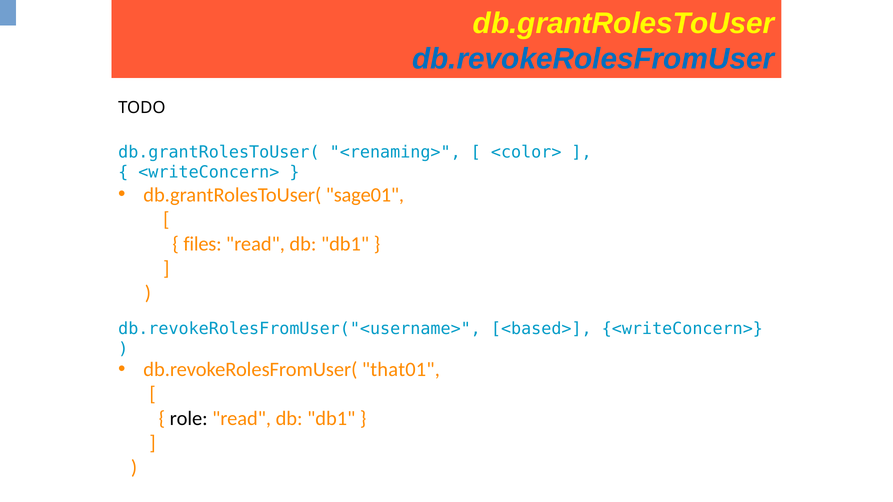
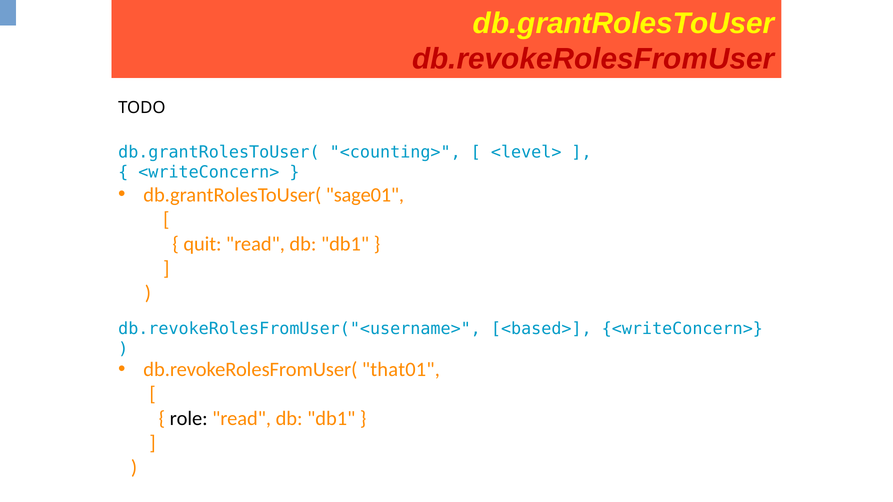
db.revokeRolesFromUser colour: blue -> red
<renaming>: <renaming> -> <counting>
<color>: <color> -> <level>
files: files -> quit
